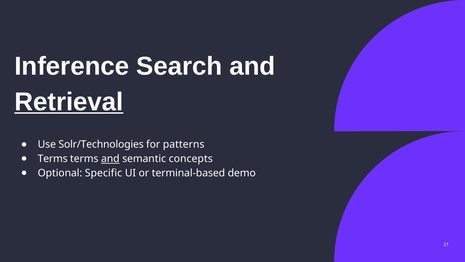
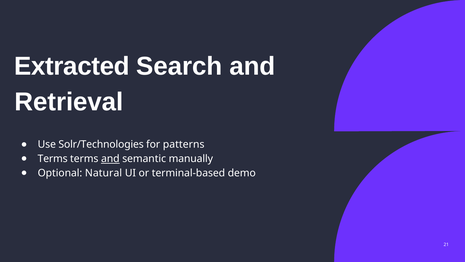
Inference: Inference -> Extracted
Retrieval underline: present -> none
concepts: concepts -> manually
Specific: Specific -> Natural
